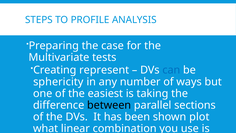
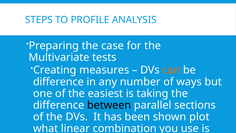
represent: represent -> measures
can colour: blue -> orange
sphericity at (58, 82): sphericity -> difference
